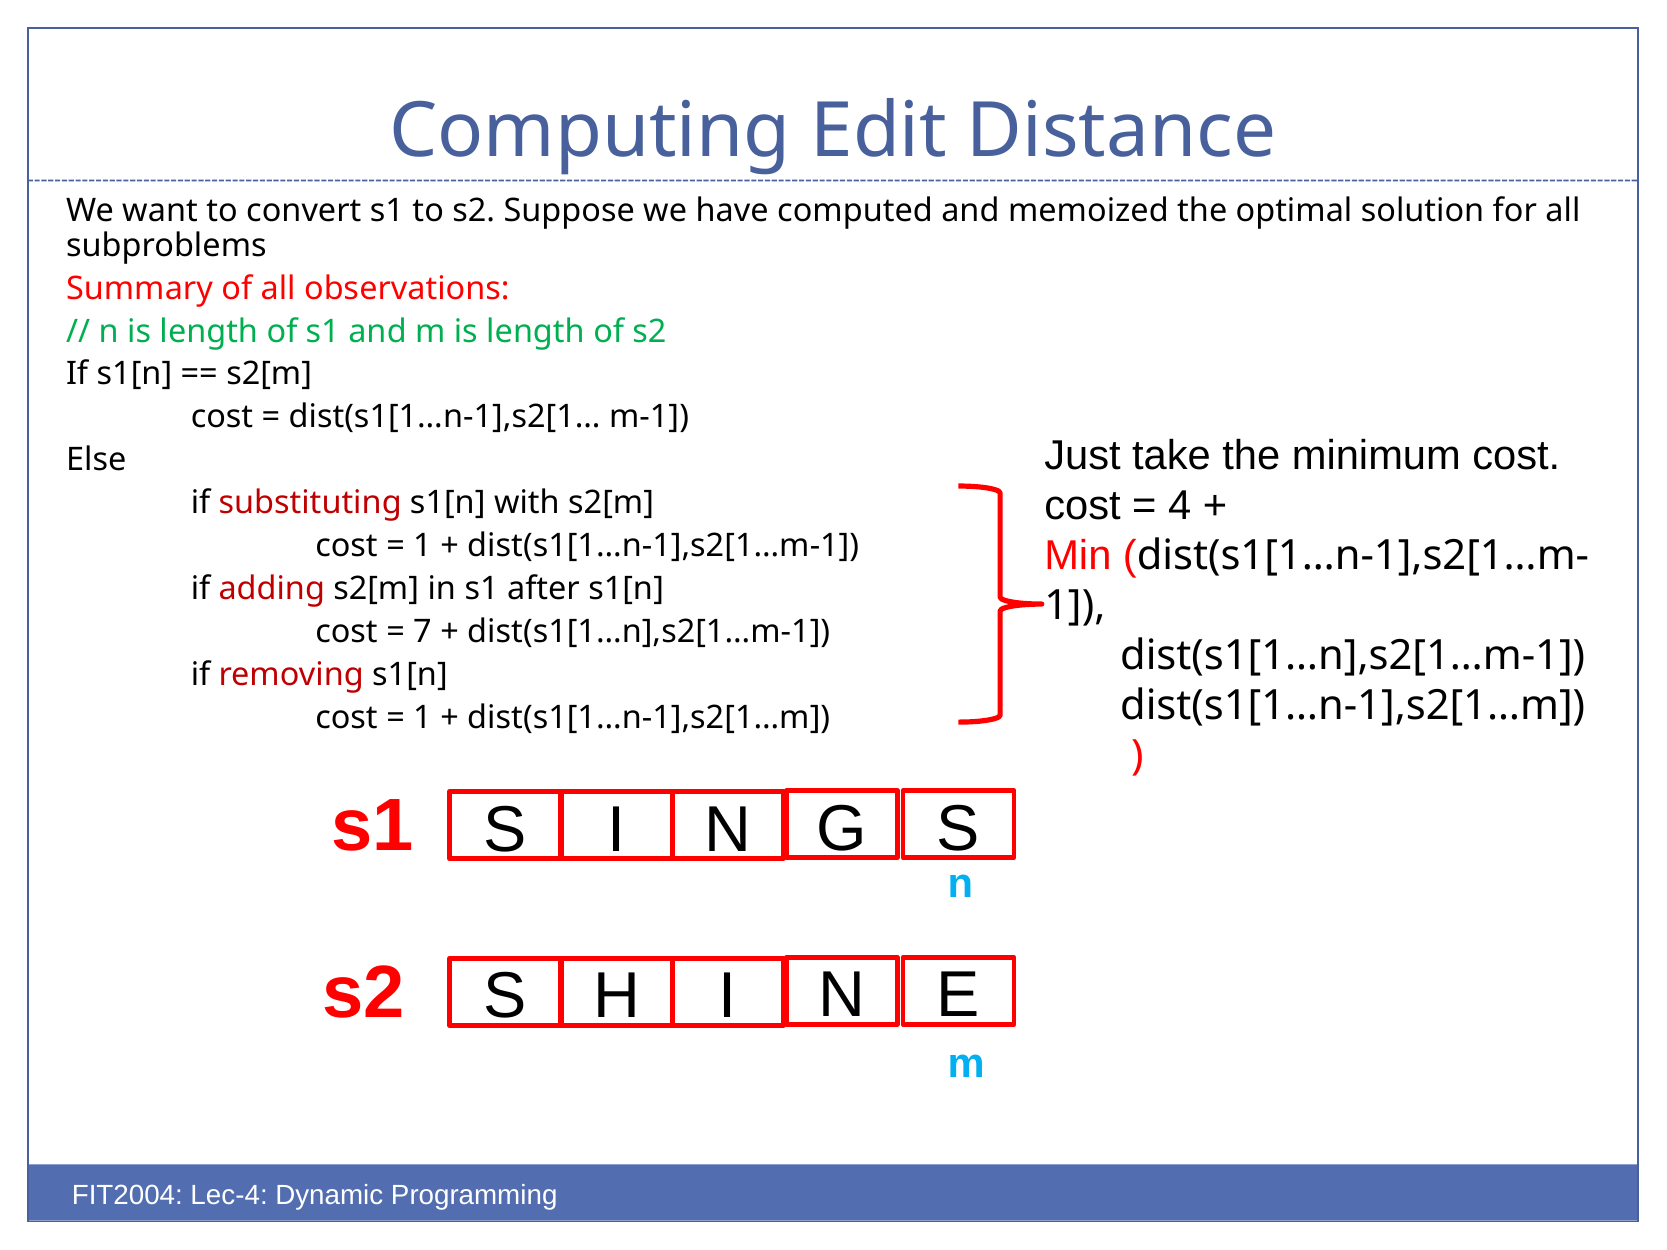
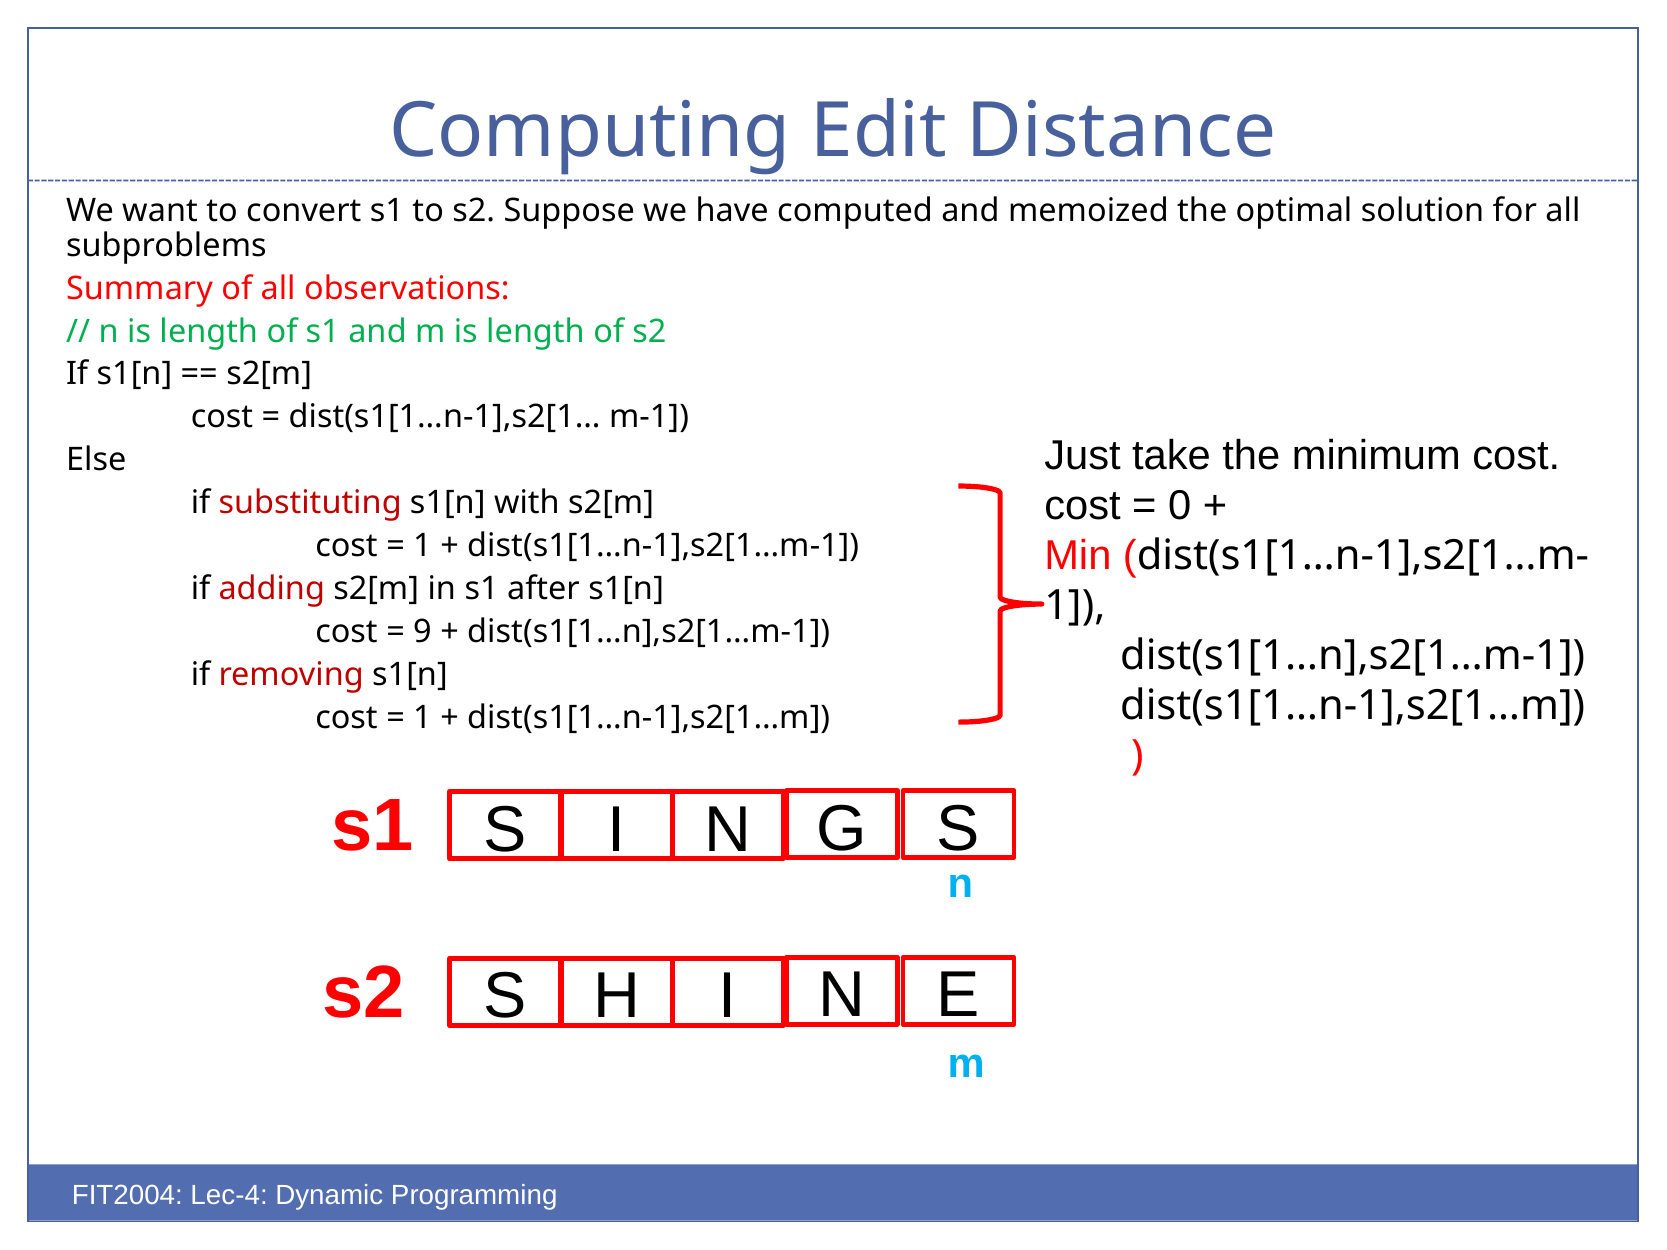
4: 4 -> 0
7: 7 -> 9
